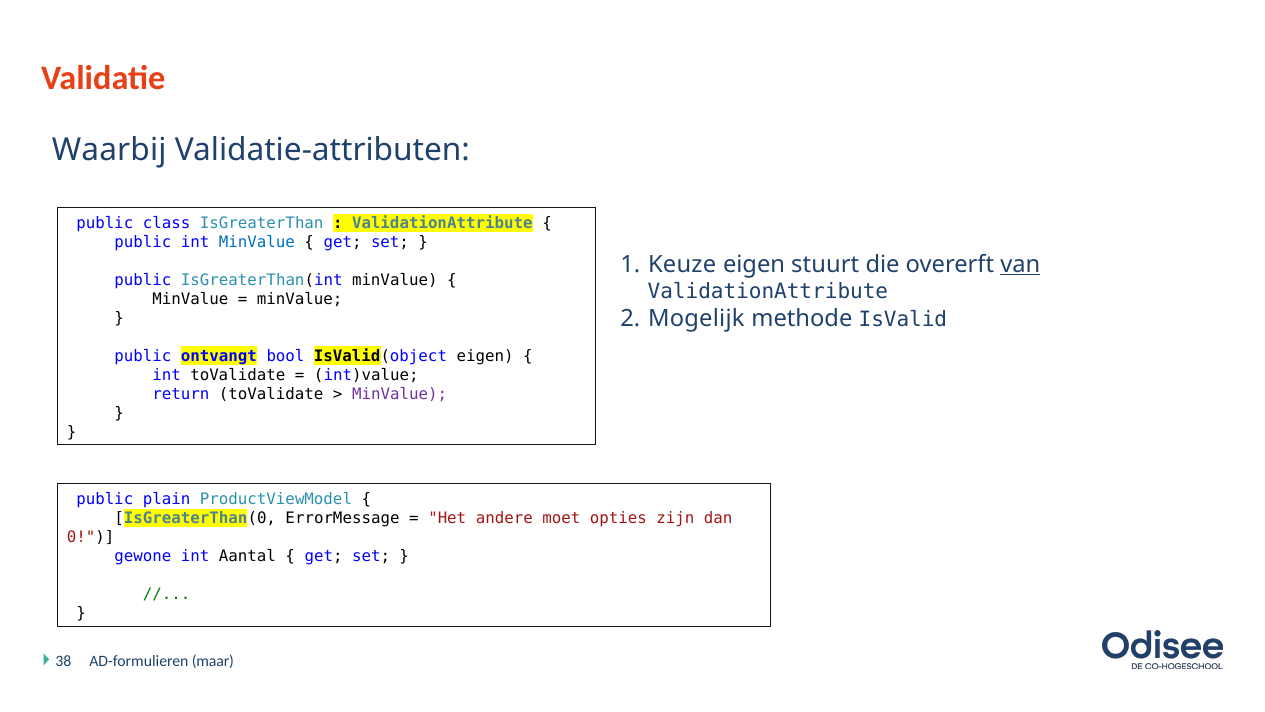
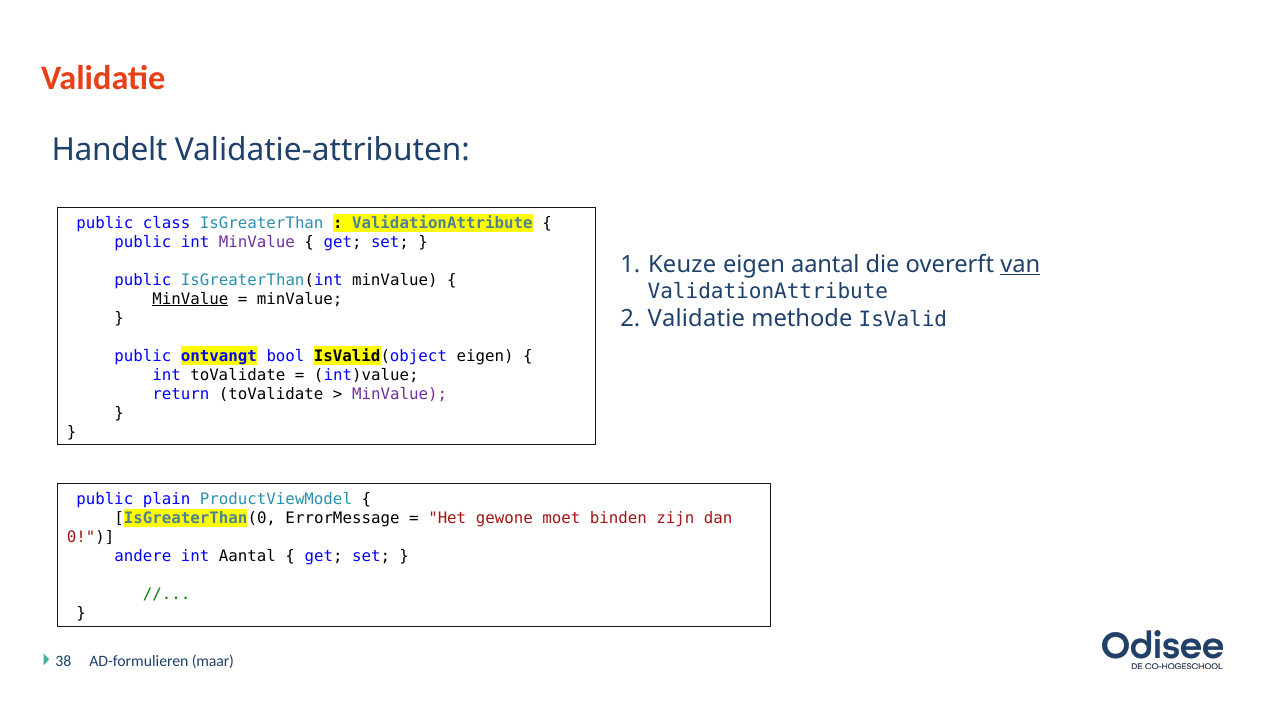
Waarbij: Waarbij -> Handelt
MinValue at (257, 242) colour: blue -> purple
eigen stuurt: stuurt -> aantal
MinValue at (190, 299) underline: none -> present
Mogelijk at (696, 318): Mogelijk -> Validatie
andere: andere -> gewone
opties: opties -> binden
gewone: gewone -> andere
